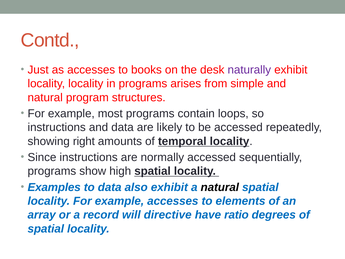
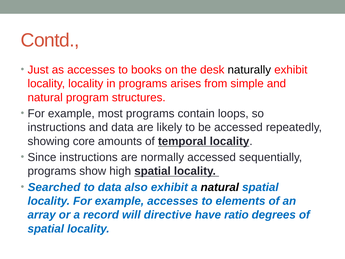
naturally colour: purple -> black
right: right -> core
Examples: Examples -> Searched
